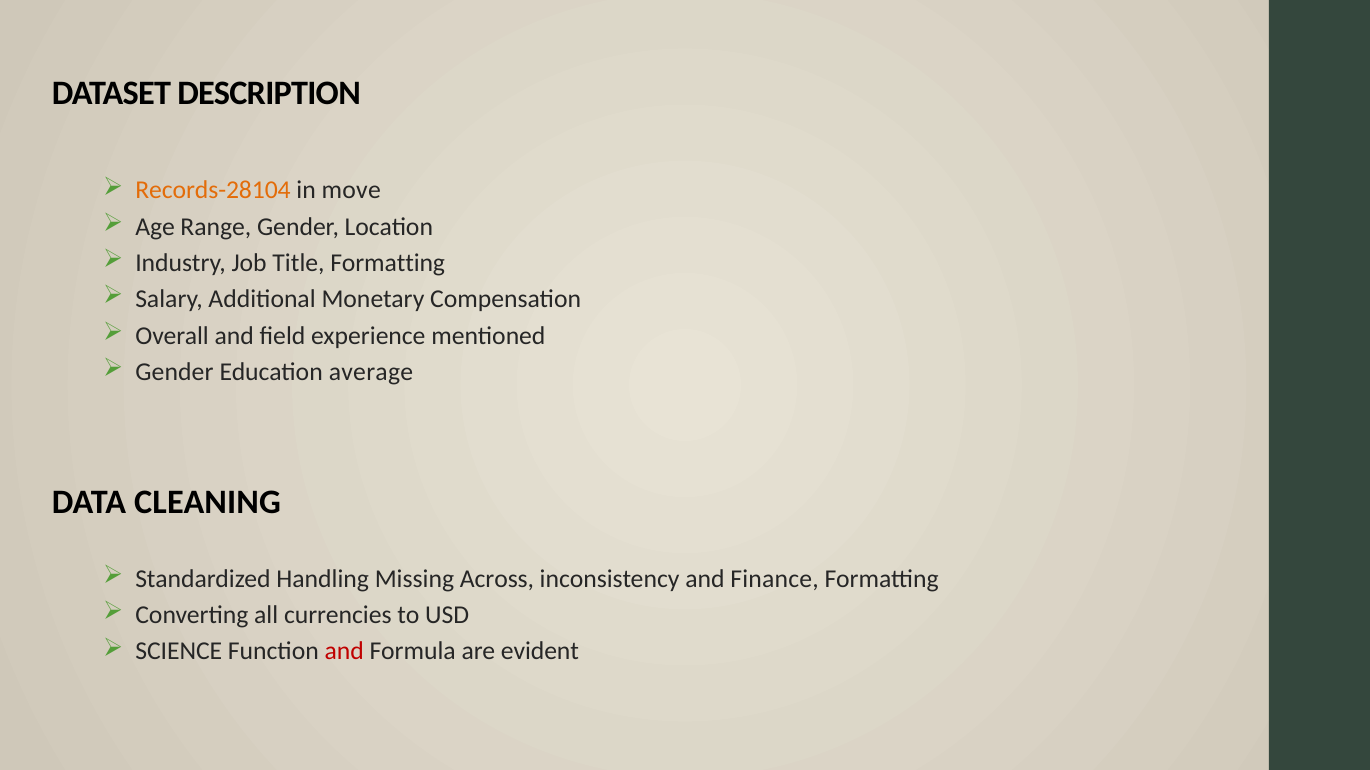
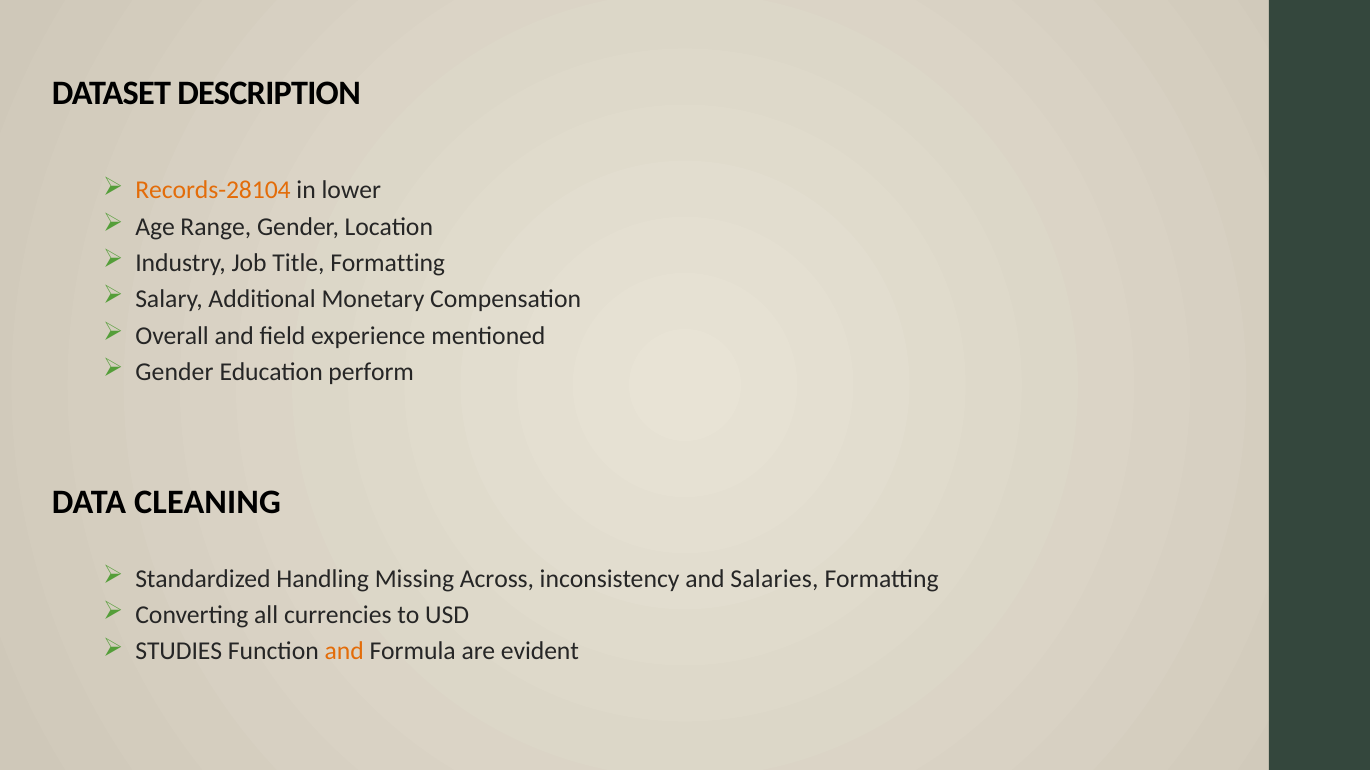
move: move -> lower
average: average -> perform
Finance: Finance -> Salaries
SCIENCE: SCIENCE -> STUDIES
and at (344, 652) colour: red -> orange
